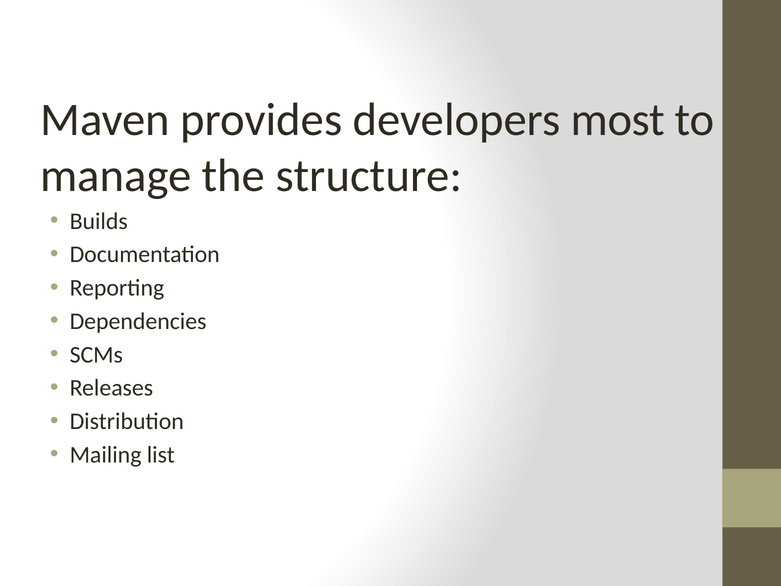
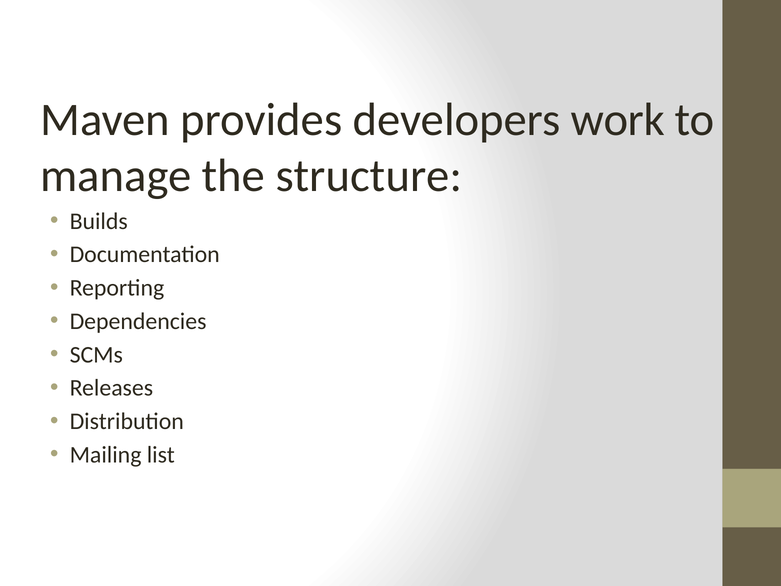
most: most -> work
